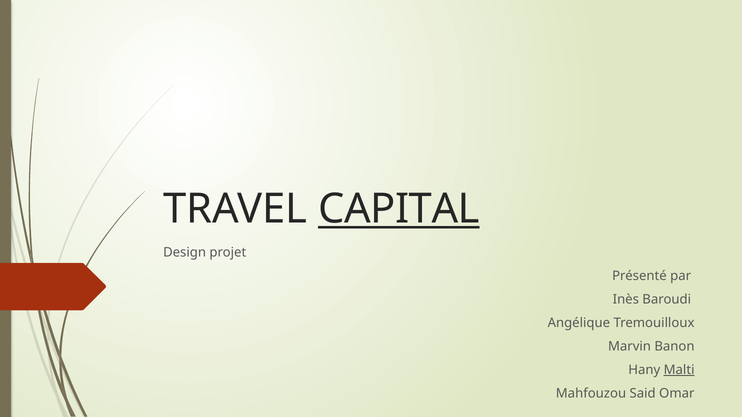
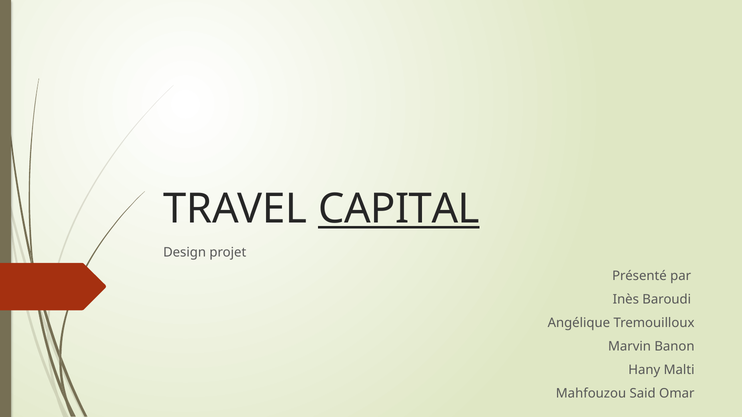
Malti underline: present -> none
